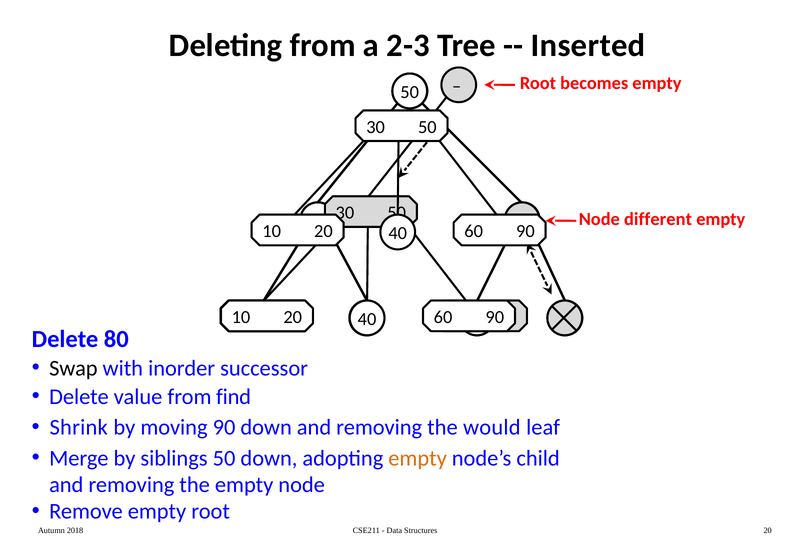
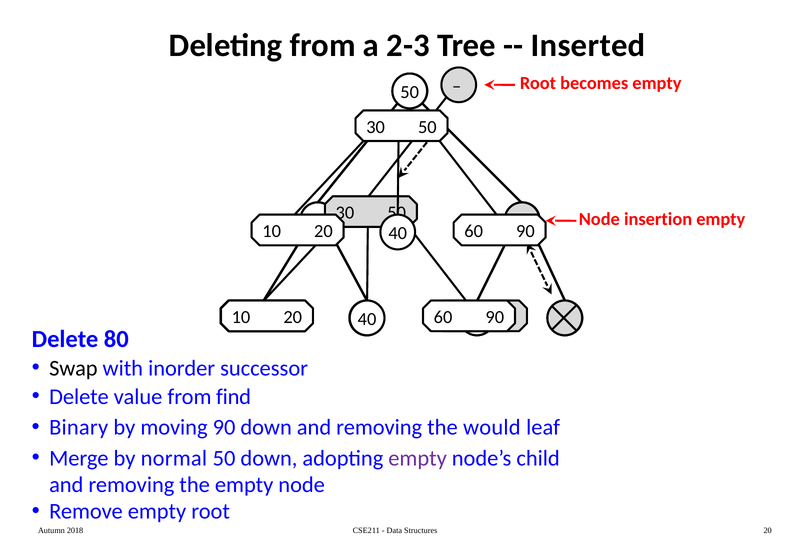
different: different -> insertion
Shrink: Shrink -> Binary
siblings: siblings -> normal
empty at (418, 458) colour: orange -> purple
